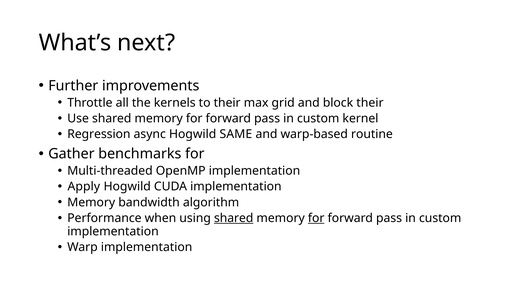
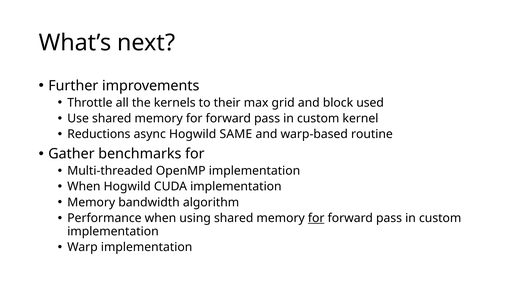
block their: their -> used
Regression: Regression -> Reductions
Apply at (84, 186): Apply -> When
shared at (234, 218) underline: present -> none
